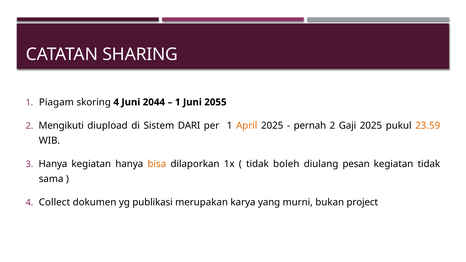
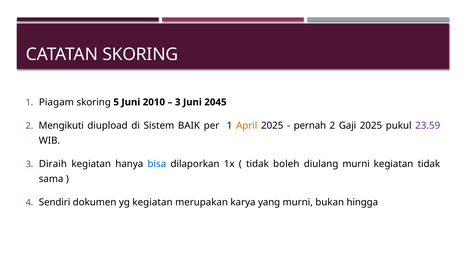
CATATAN SHARING: SHARING -> SKORING
skoring 4: 4 -> 5
2044: 2044 -> 2010
1 at (178, 102): 1 -> 3
2055: 2055 -> 2045
DARI: DARI -> BAIK
23.59 colour: orange -> purple
3 Hanya: Hanya -> Diraih
bisa colour: orange -> blue
diulang pesan: pesan -> murni
Collect: Collect -> Sendiri
yg publikasi: publikasi -> kegiatan
project: project -> hingga
